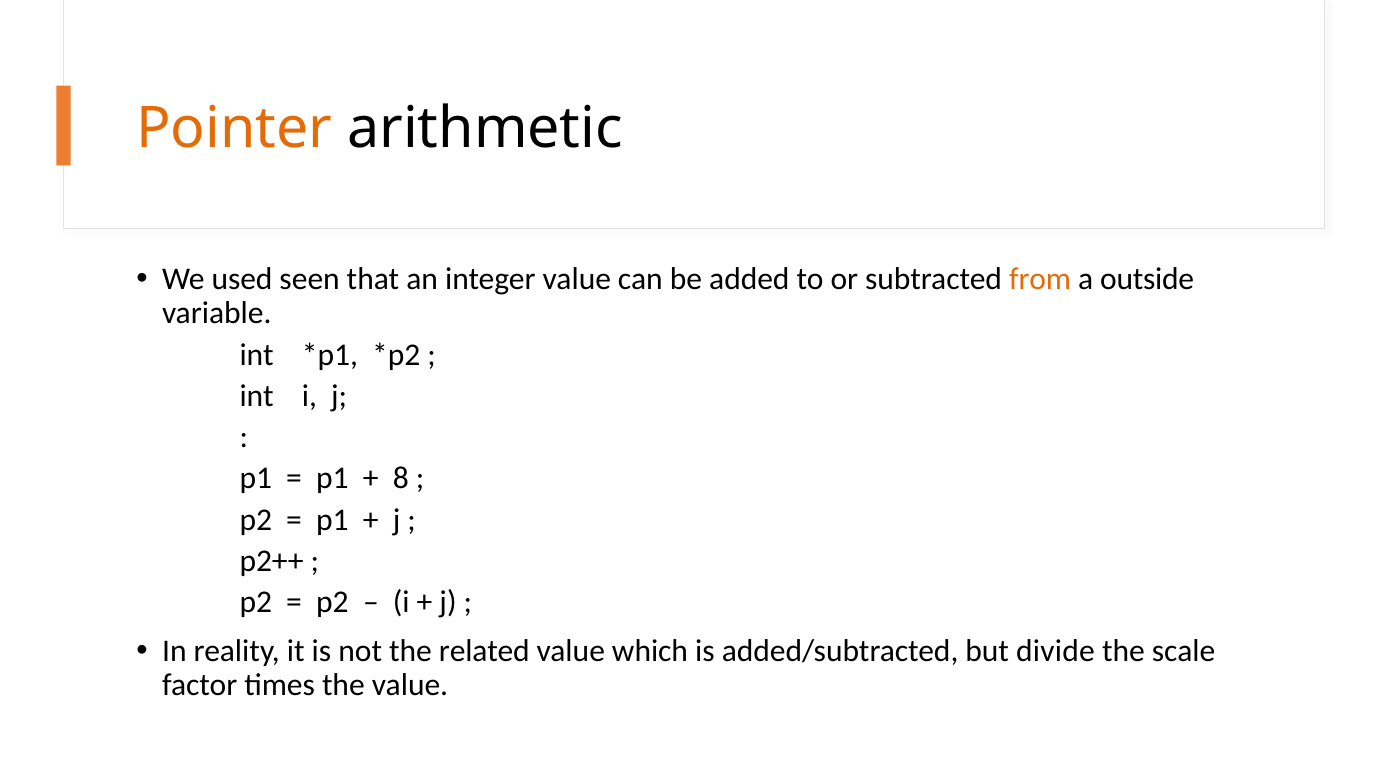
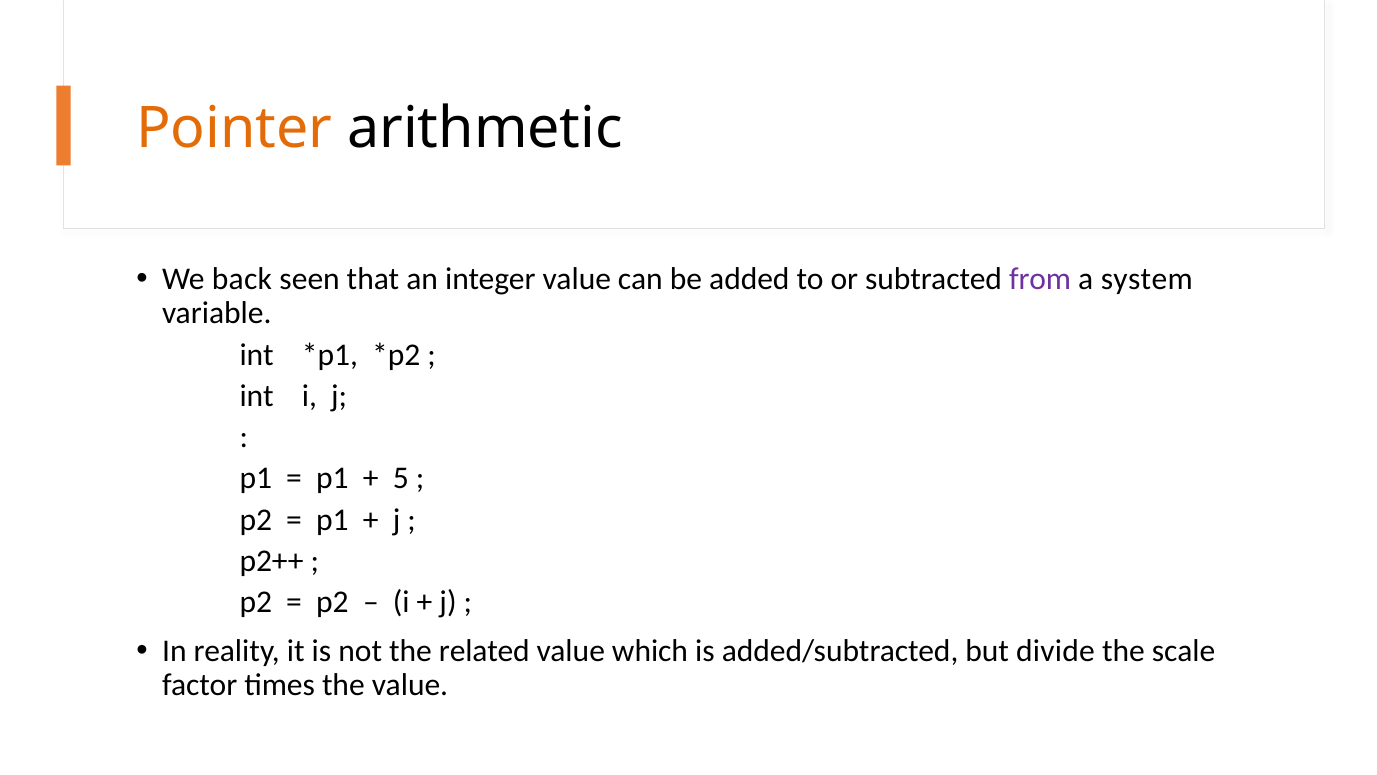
used: used -> back
from colour: orange -> purple
outside: outside -> system
8: 8 -> 5
